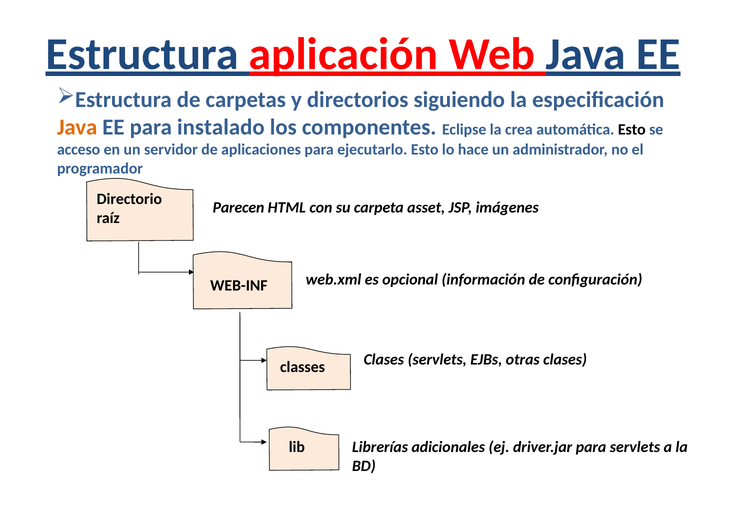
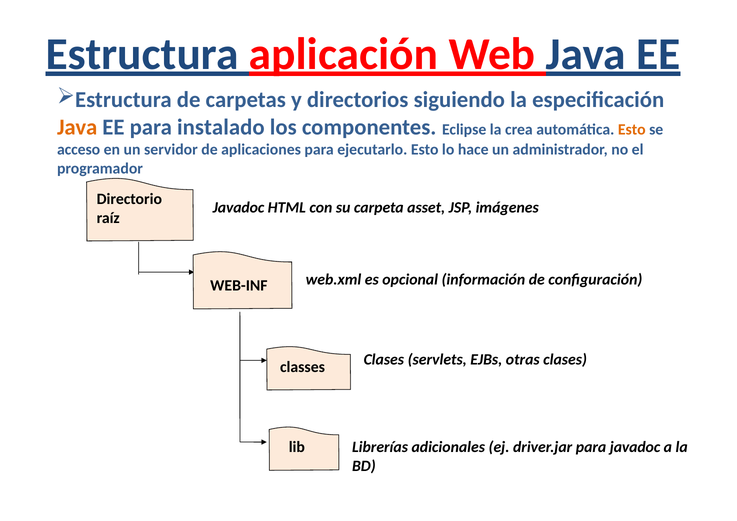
Esto at (632, 129) colour: black -> orange
Parecen at (239, 208): Parecen -> Javadoc
para servlets: servlets -> javadoc
